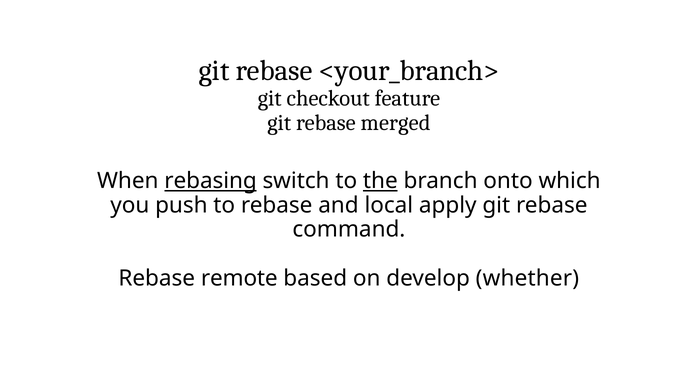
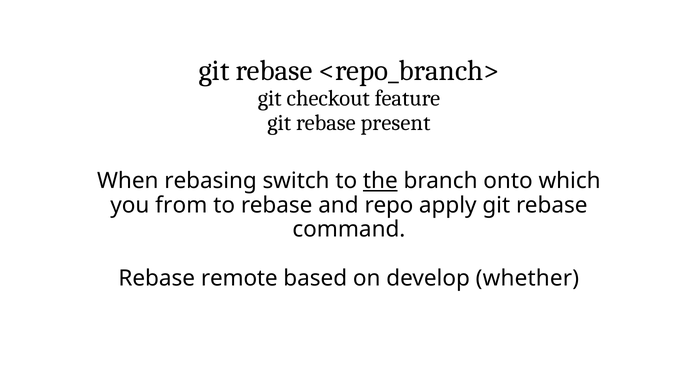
<your_branch>: <your_branch> -> <repo_branch>
merged: merged -> present
rebasing underline: present -> none
push: push -> from
local: local -> repo
